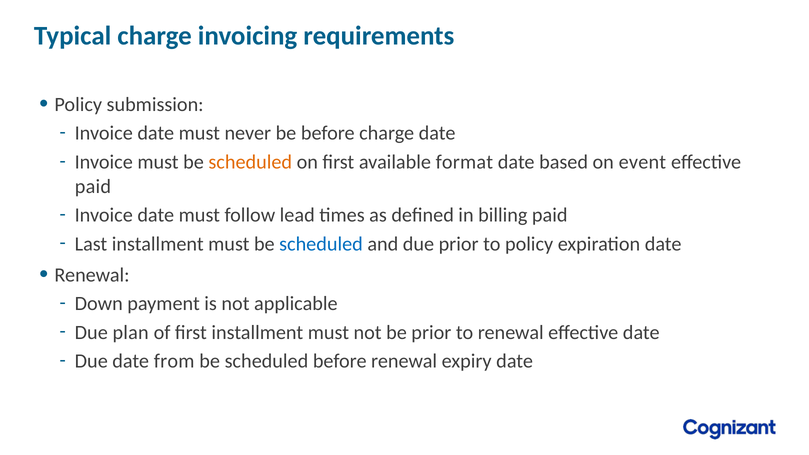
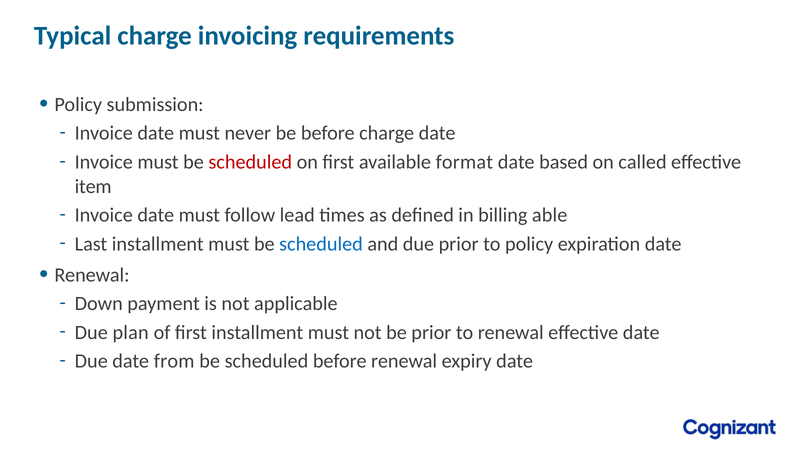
scheduled at (250, 162) colour: orange -> red
event: event -> called
paid at (93, 186): paid -> item
billing paid: paid -> able
